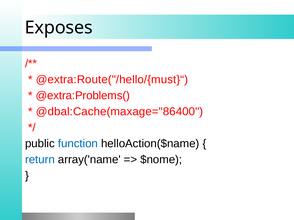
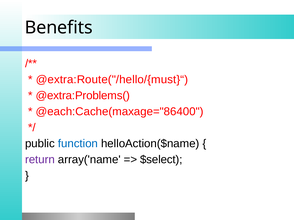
Exposes: Exposes -> Benefits
@dbal:Cache(maxage="86400: @dbal:Cache(maxage="86400 -> @each:Cache(maxage="86400
return colour: blue -> purple
$nome: $nome -> $select
